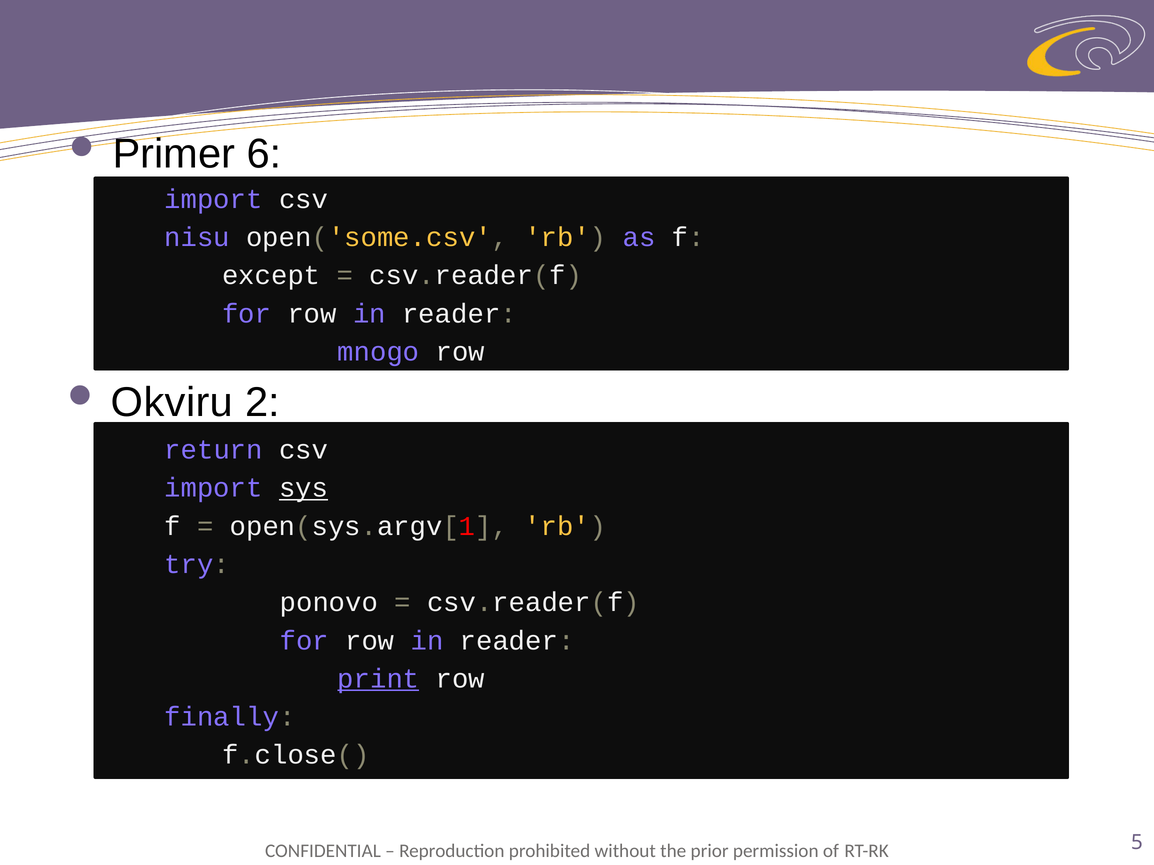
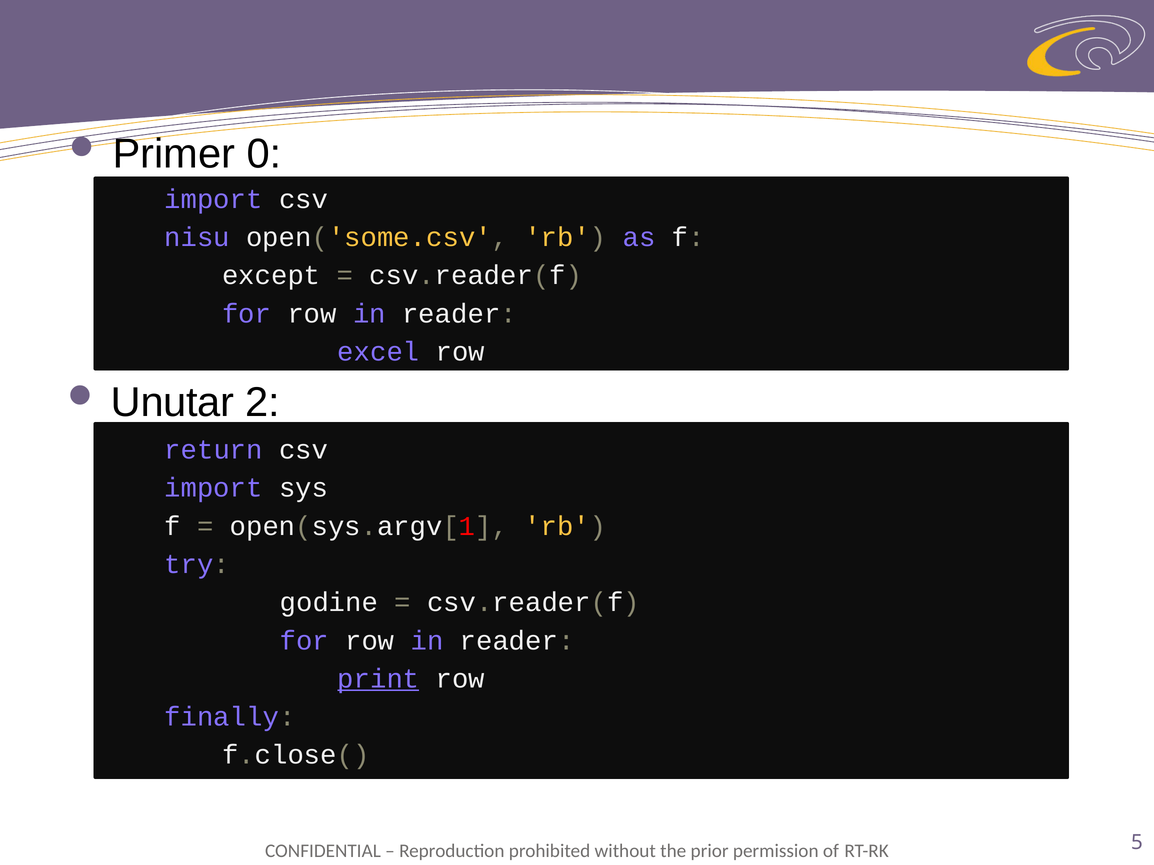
6: 6 -> 0
mnogo: mnogo -> excel
Okviru: Okviru -> Unutar
sys underline: present -> none
ponovo: ponovo -> godine
